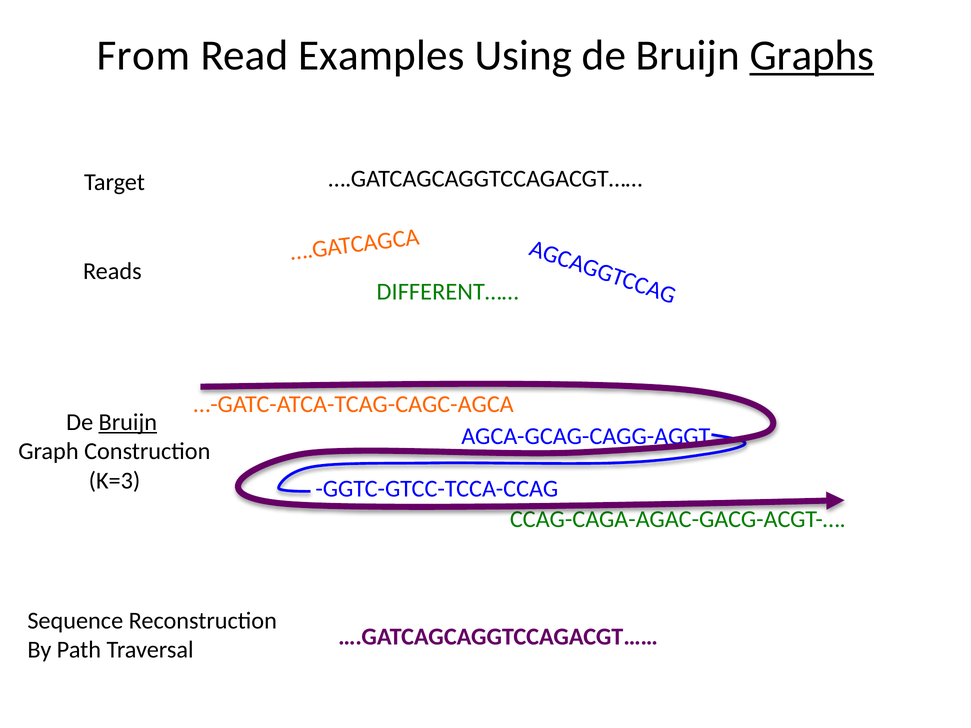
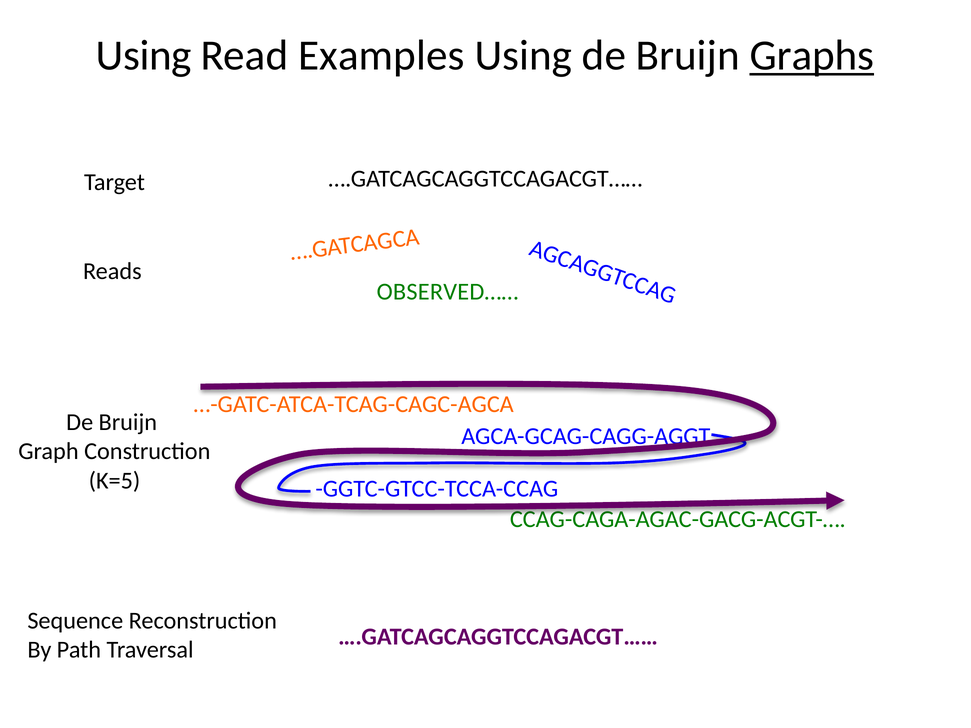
From at (143, 56): From -> Using
DIFFERENT……: DIFFERENT…… -> OBSERVED……
Bruijn at (128, 422) underline: present -> none
K=3: K=3 -> K=5
